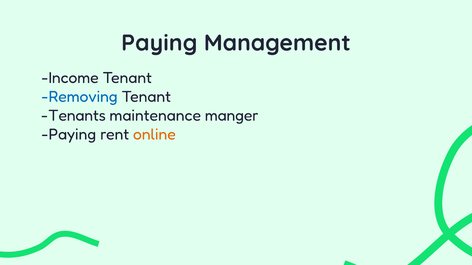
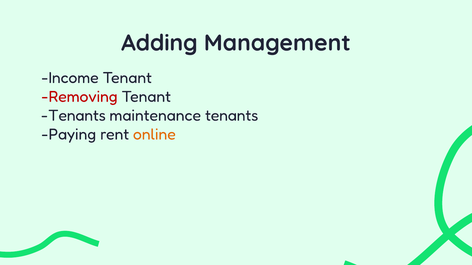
Paying at (159, 43): Paying -> Adding
Removing colour: blue -> red
maintenance manger: manger -> tenants
